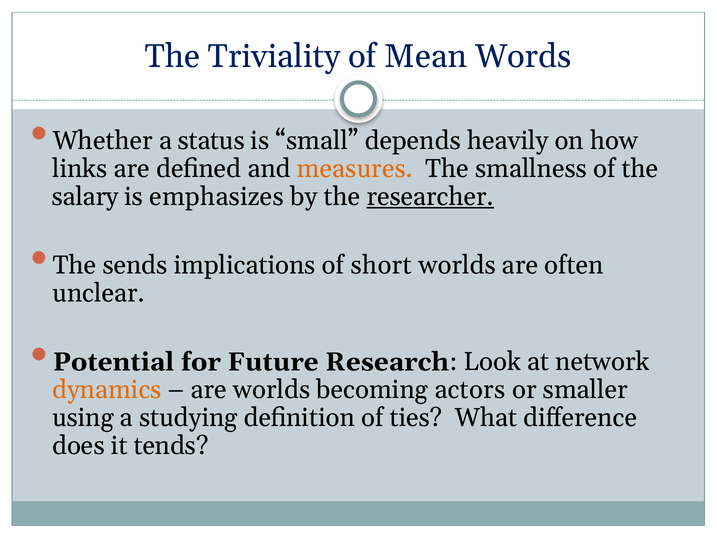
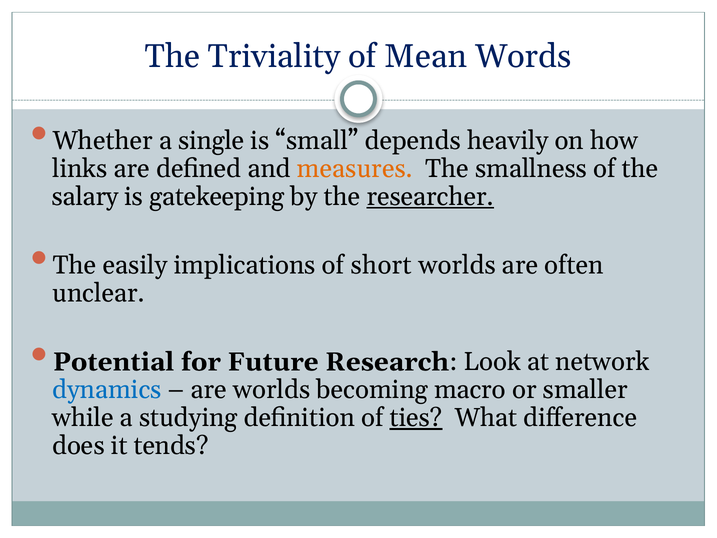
status: status -> single
emphasizes: emphasizes -> gatekeeping
sends: sends -> easily
dynamics colour: orange -> blue
actors: actors -> macro
using: using -> while
ties underline: none -> present
